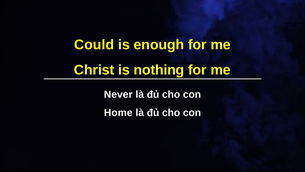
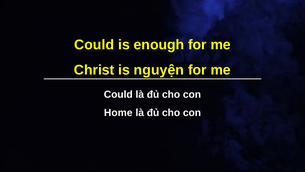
nothing: nothing -> nguyện
Never at (118, 94): Never -> Could
